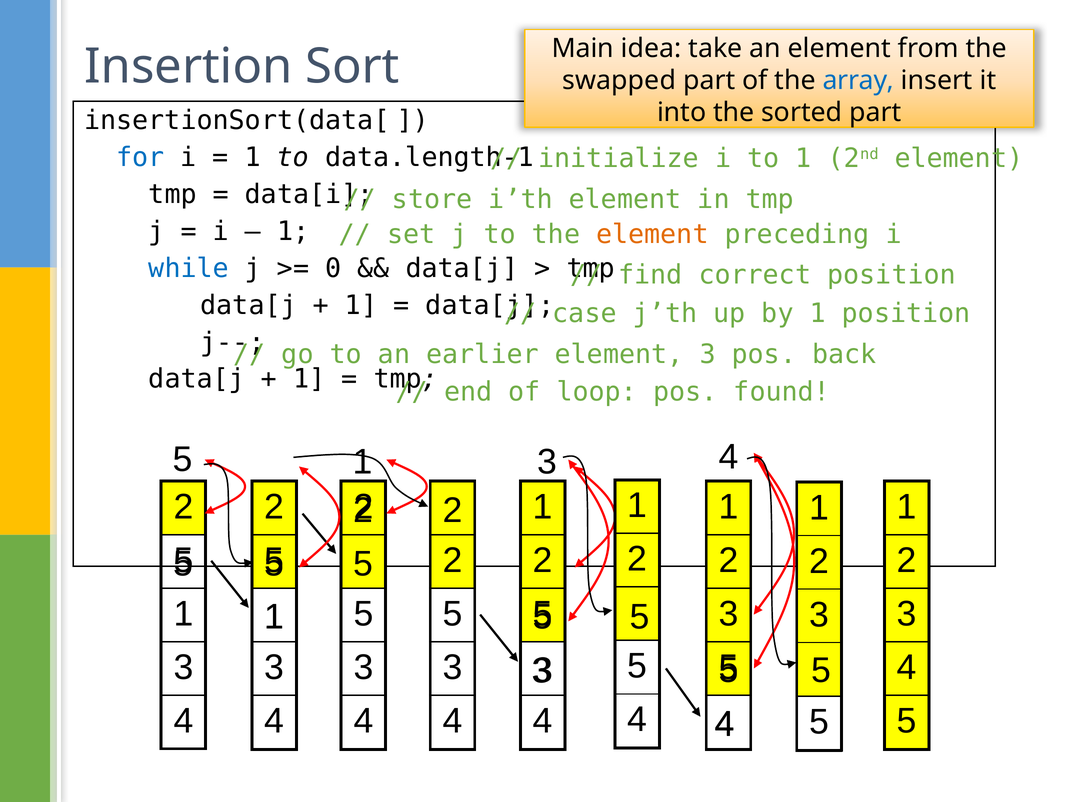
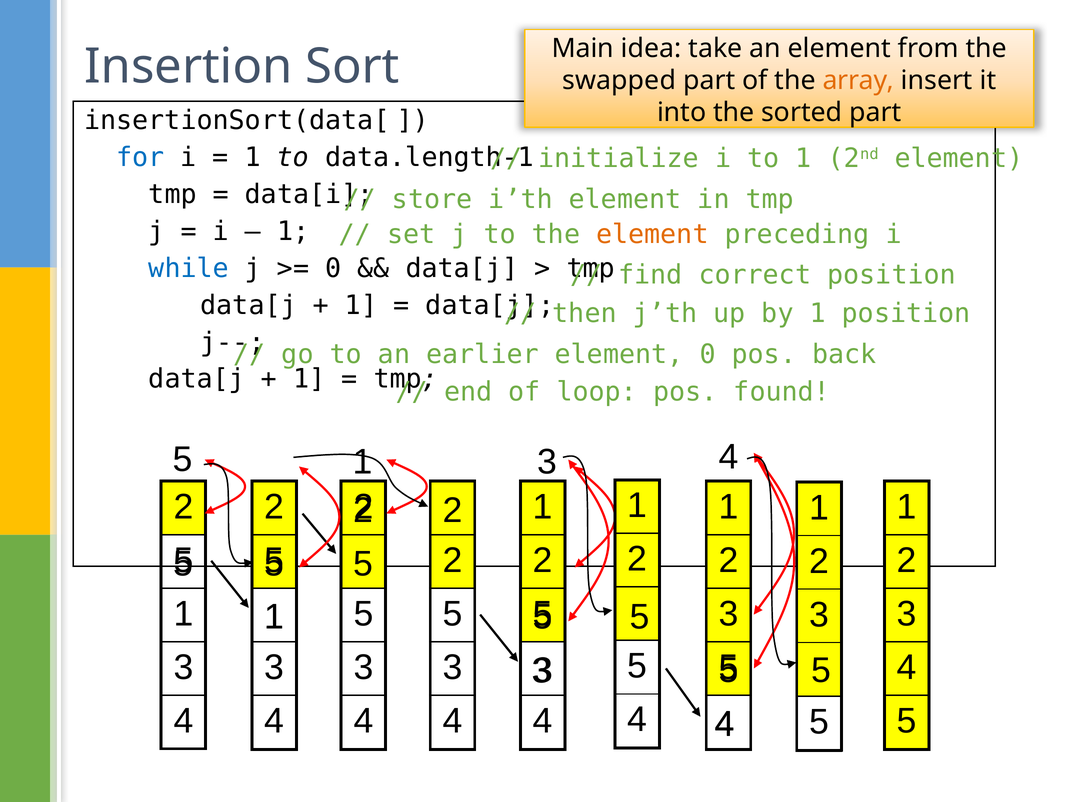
array colour: blue -> orange
case: case -> then
element 3: 3 -> 0
